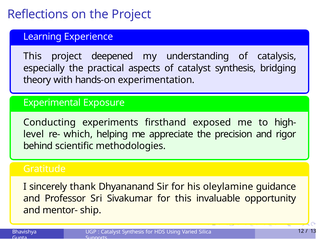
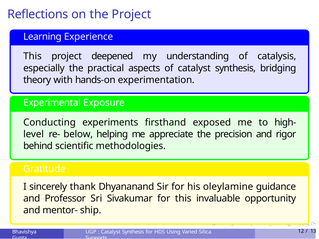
which: which -> below
